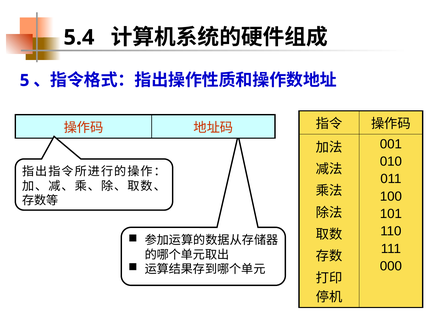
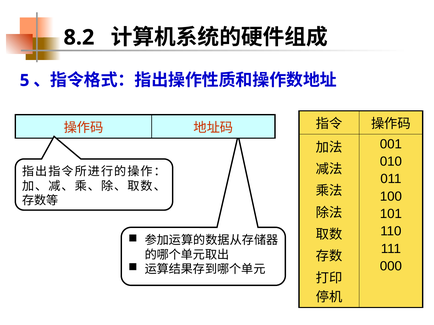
5.4: 5.4 -> 8.2
